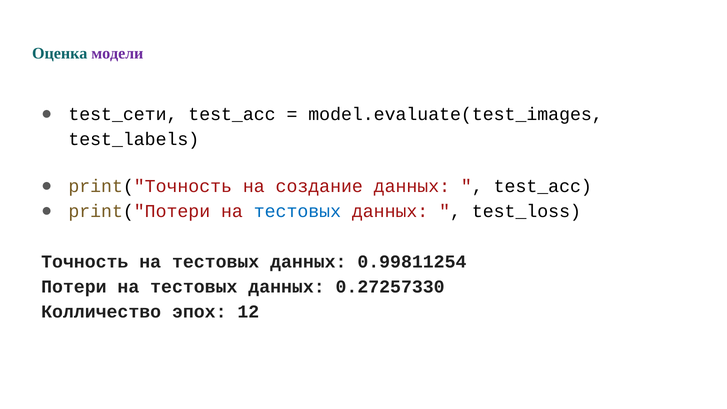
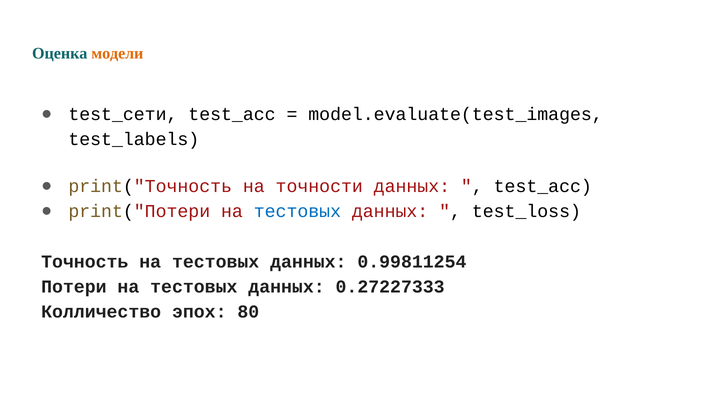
модели colour: purple -> orange
создание: создание -> точности
0.27257330: 0.27257330 -> 0.27227333
12: 12 -> 80
